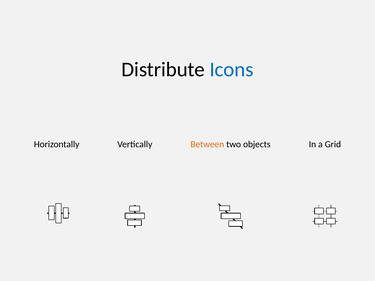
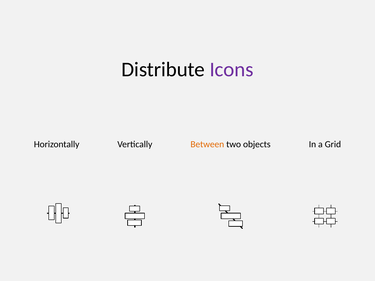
Icons colour: blue -> purple
